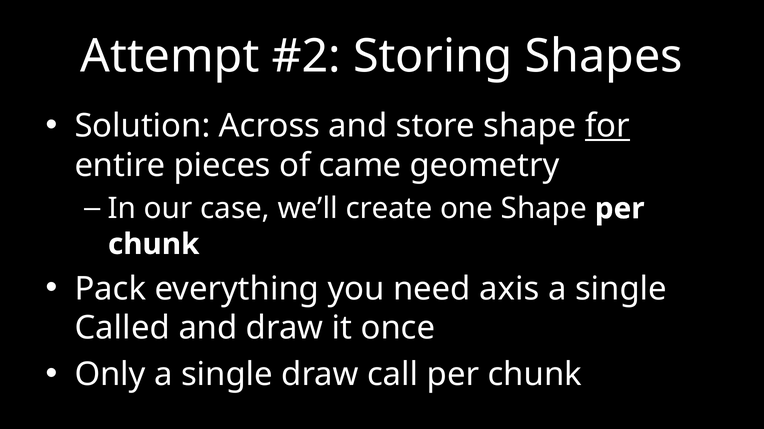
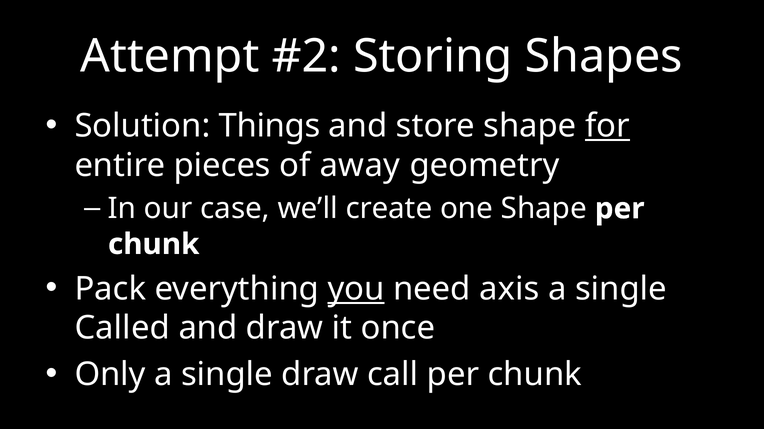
Across: Across -> Things
came: came -> away
you underline: none -> present
